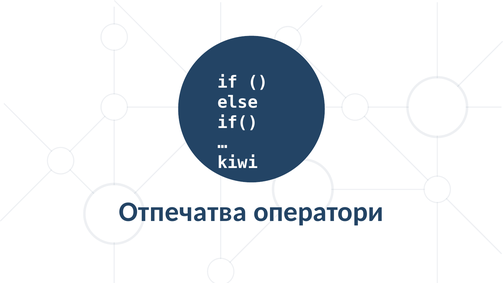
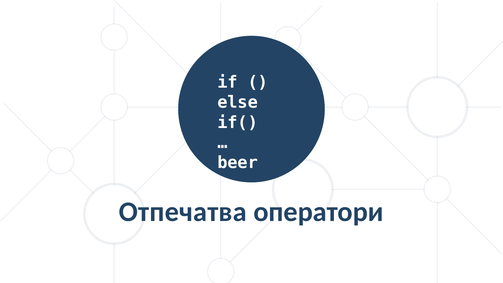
kiwi: kiwi -> beer
